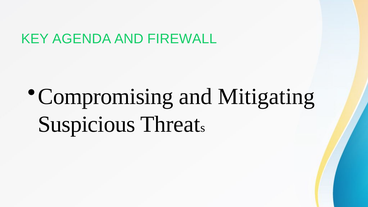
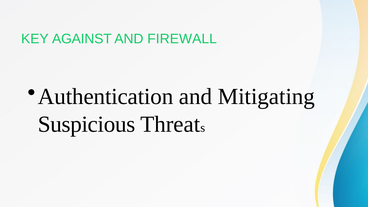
AGENDA: AGENDA -> AGAINST
Compromising: Compromising -> Authentication
